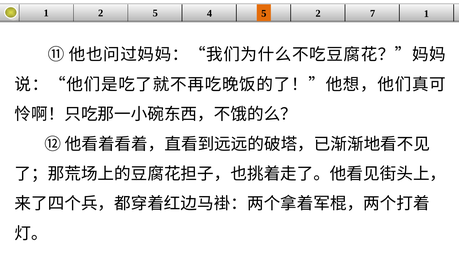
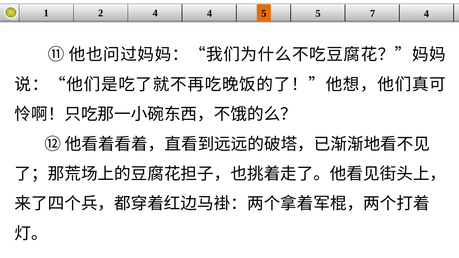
2 5: 5 -> 4
5 2: 2 -> 5
7 1: 1 -> 4
